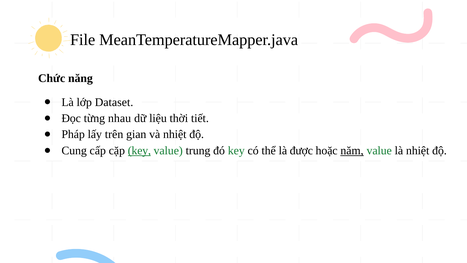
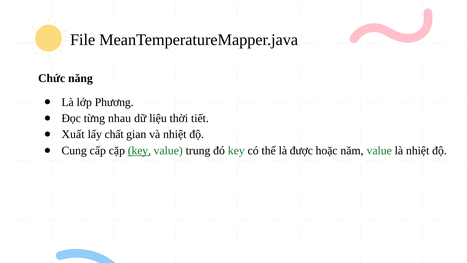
Dataset: Dataset -> Phương
Pháp: Pháp -> Xuất
trên: trên -> chất
năm underline: present -> none
